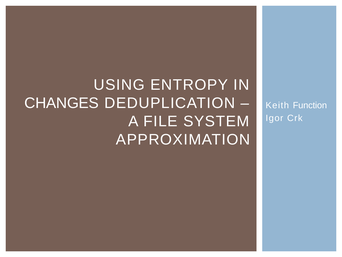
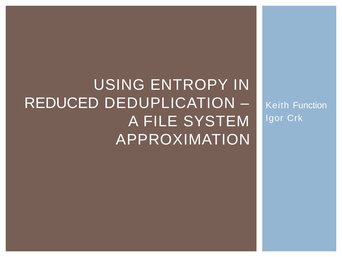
CHANGES: CHANGES -> REDUCED
